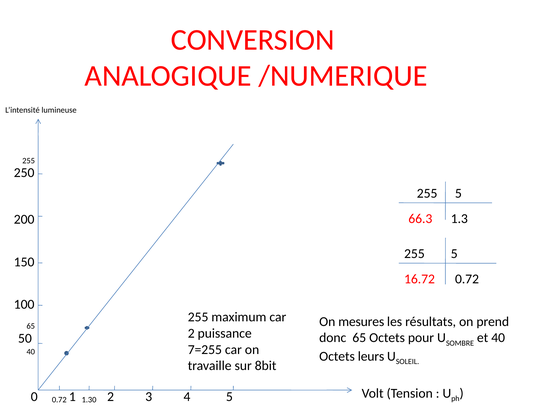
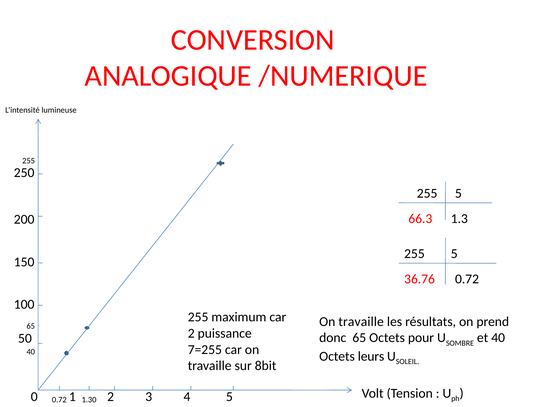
16.72: 16.72 -> 36.76
mesures at (361, 322): mesures -> travaille
